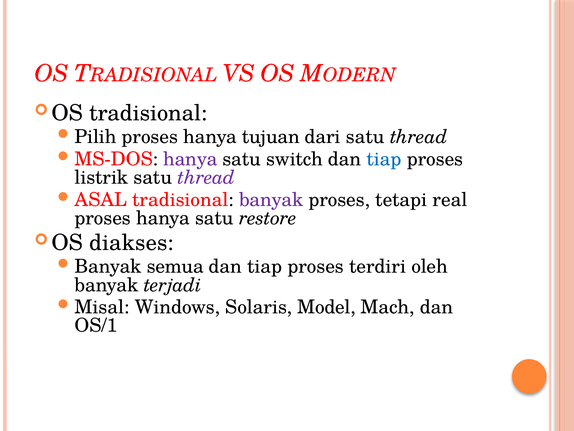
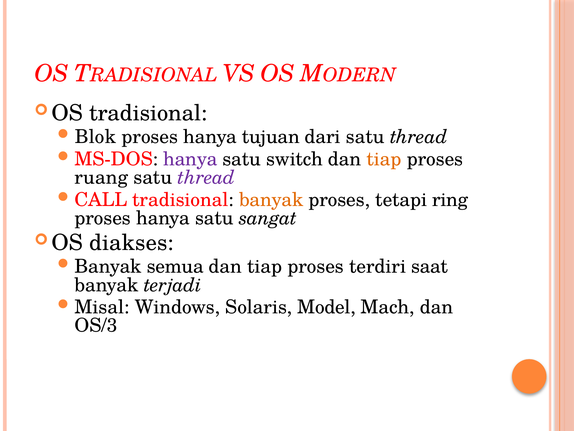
Pilih: Pilih -> Blok
tiap at (384, 159) colour: blue -> orange
listrik: listrik -> ruang
ASAL: ASAL -> CALL
banyak at (271, 200) colour: purple -> orange
real: real -> ring
restore: restore -> sangat
oleh: oleh -> saat
OS/1: OS/1 -> OS/3
